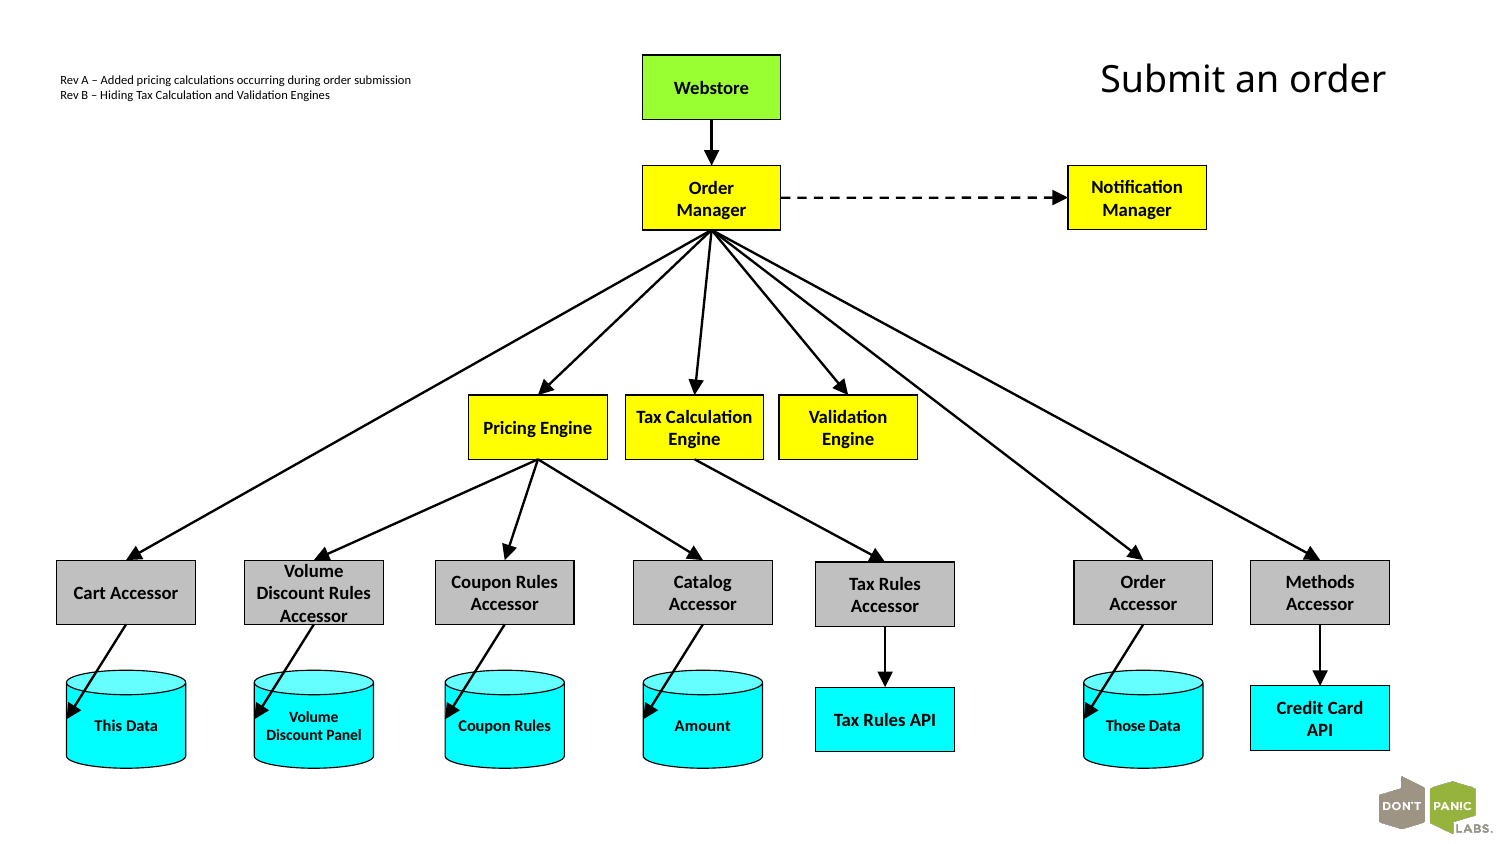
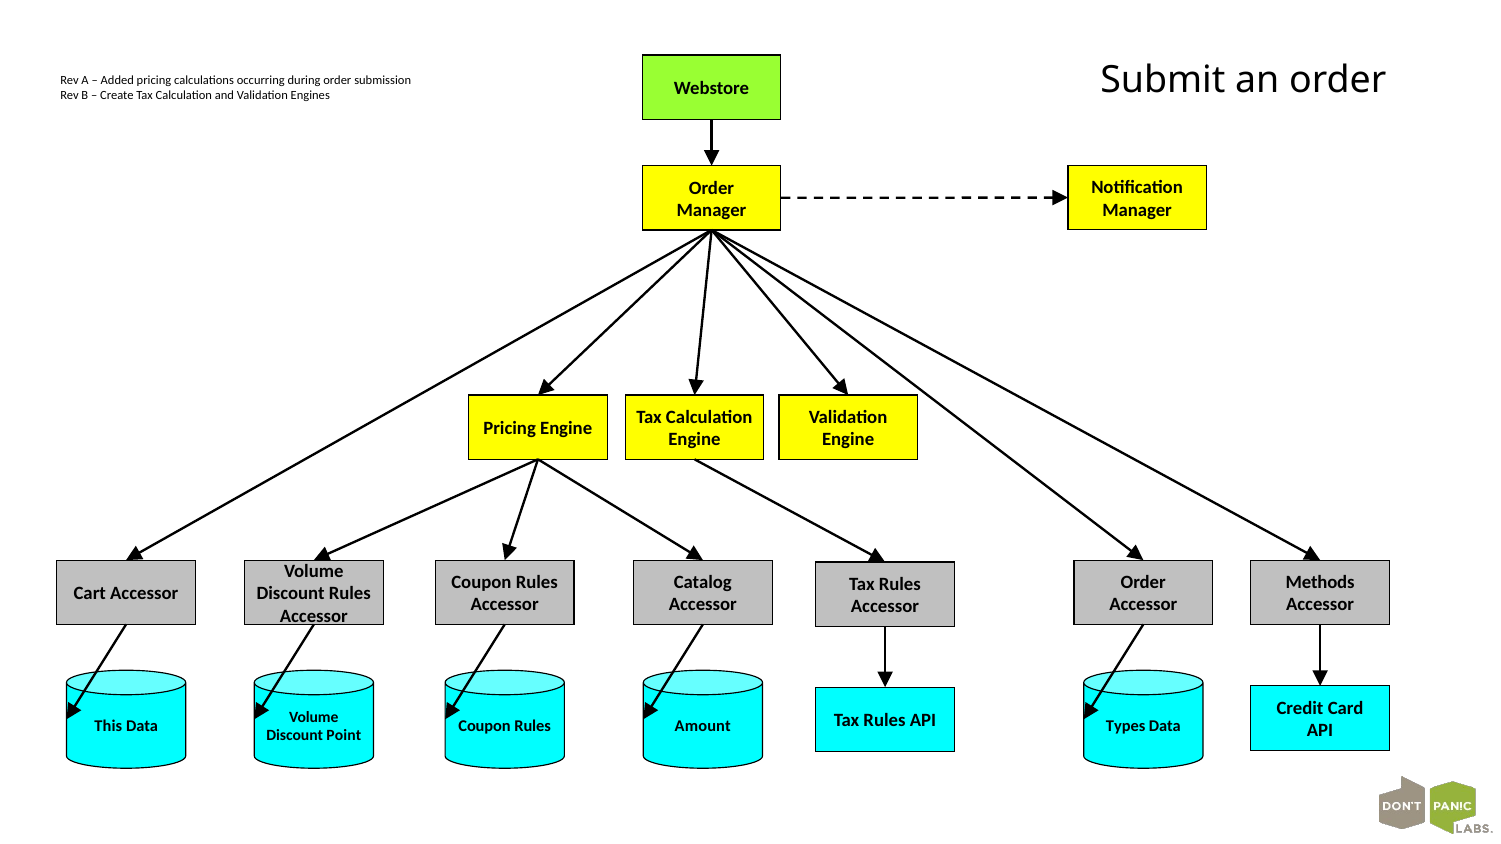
Hiding: Hiding -> Create
Those: Those -> Types
Panel: Panel -> Point
